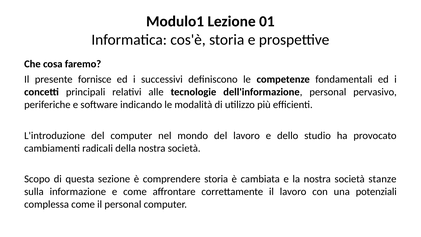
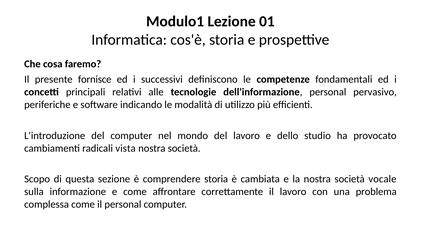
della: della -> vista
stanze: stanze -> vocale
potenziali: potenziali -> problema
